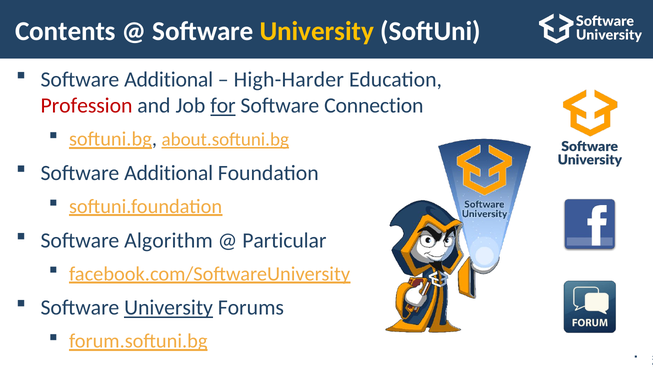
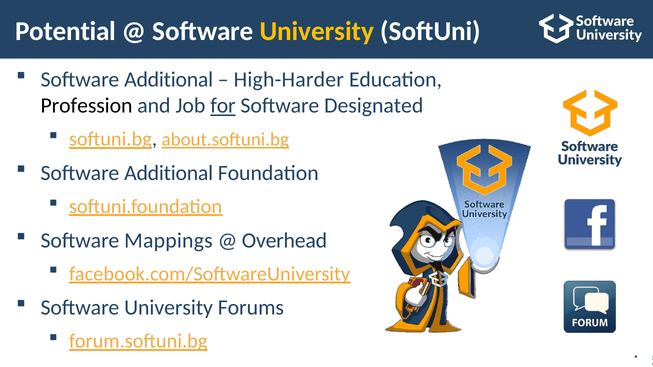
Contents: Contents -> Potential
Profession colour: red -> black
Connection: Connection -> Designated
Algorithm: Algorithm -> Mappings
Particular: Particular -> Overhead
University at (169, 308) underline: present -> none
